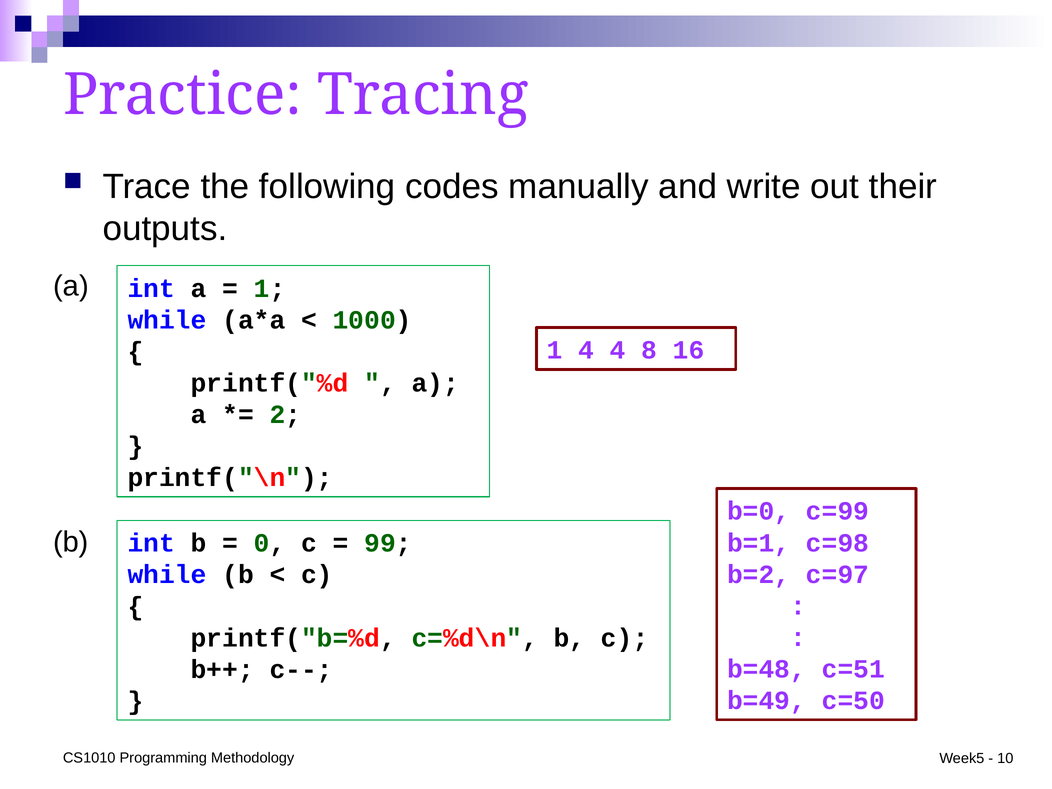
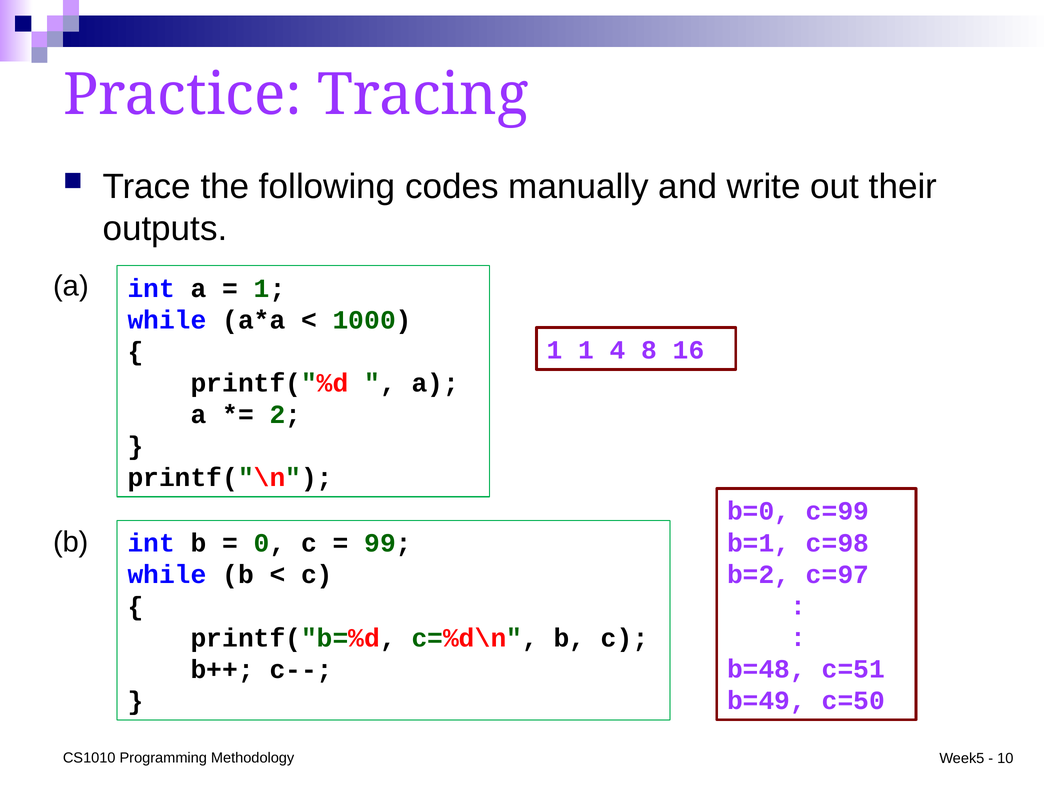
1 4: 4 -> 1
